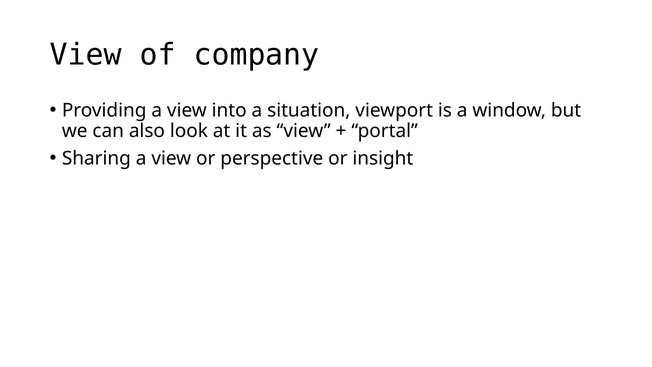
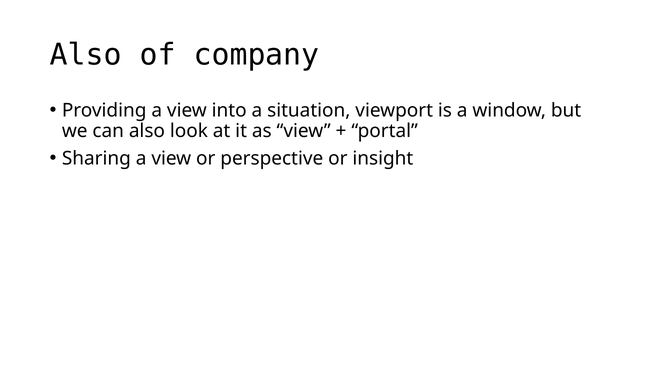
View at (86, 55): View -> Also
